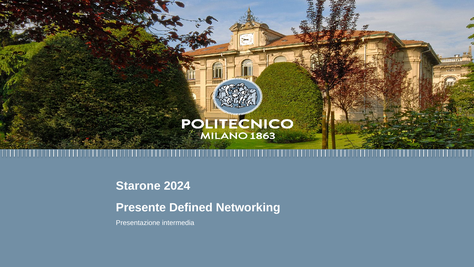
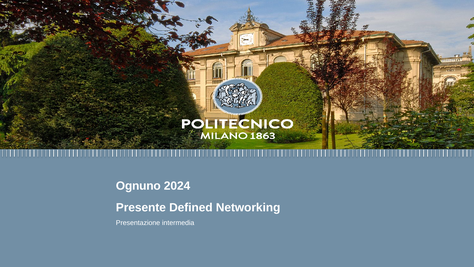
Starone: Starone -> Ognuno
